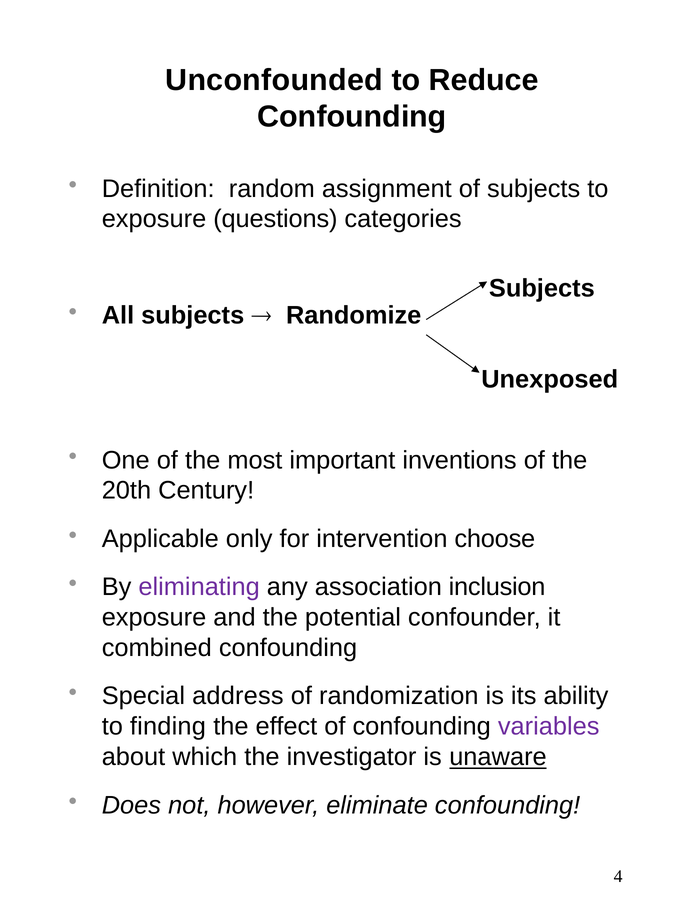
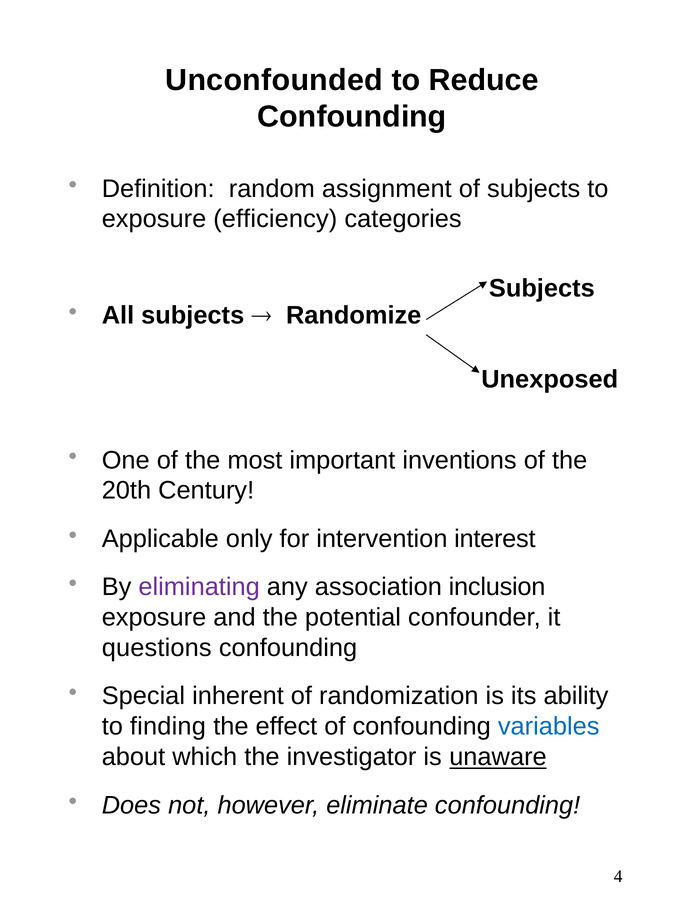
questions: questions -> efficiency
choose: choose -> interest
combined: combined -> questions
address: address -> inherent
variables colour: purple -> blue
